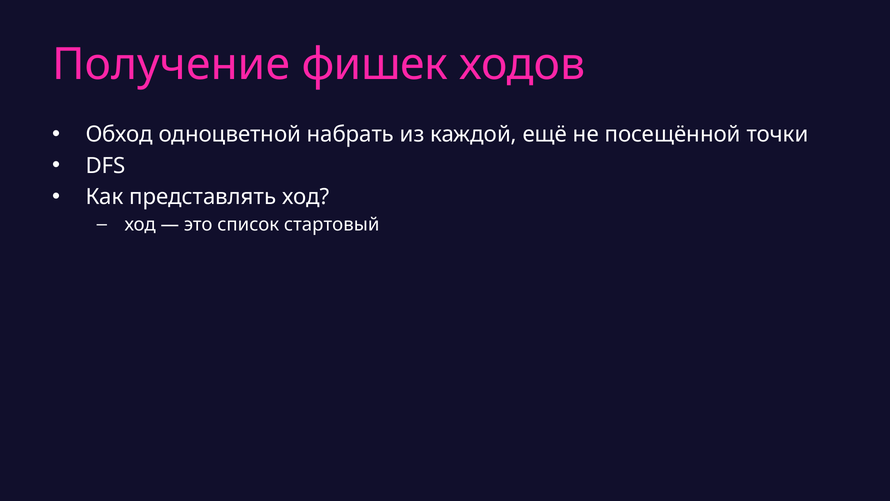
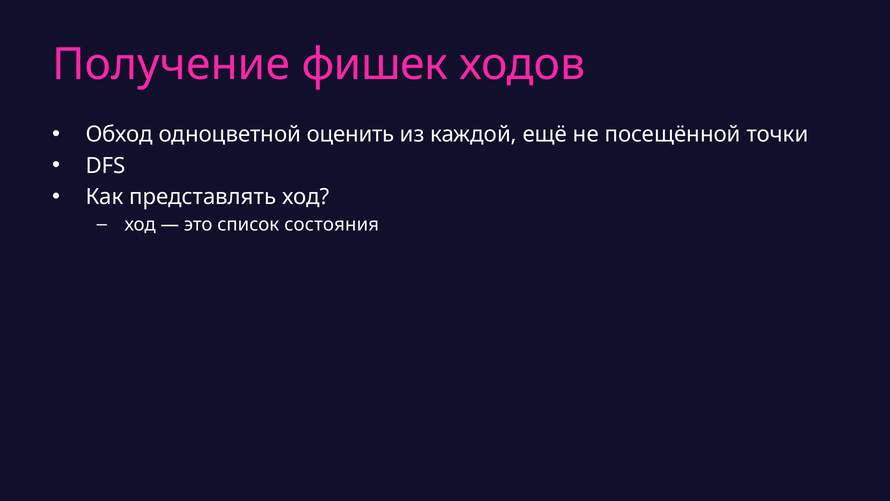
набрать: набрать -> оценить
стартовый: стартовый -> состояния
